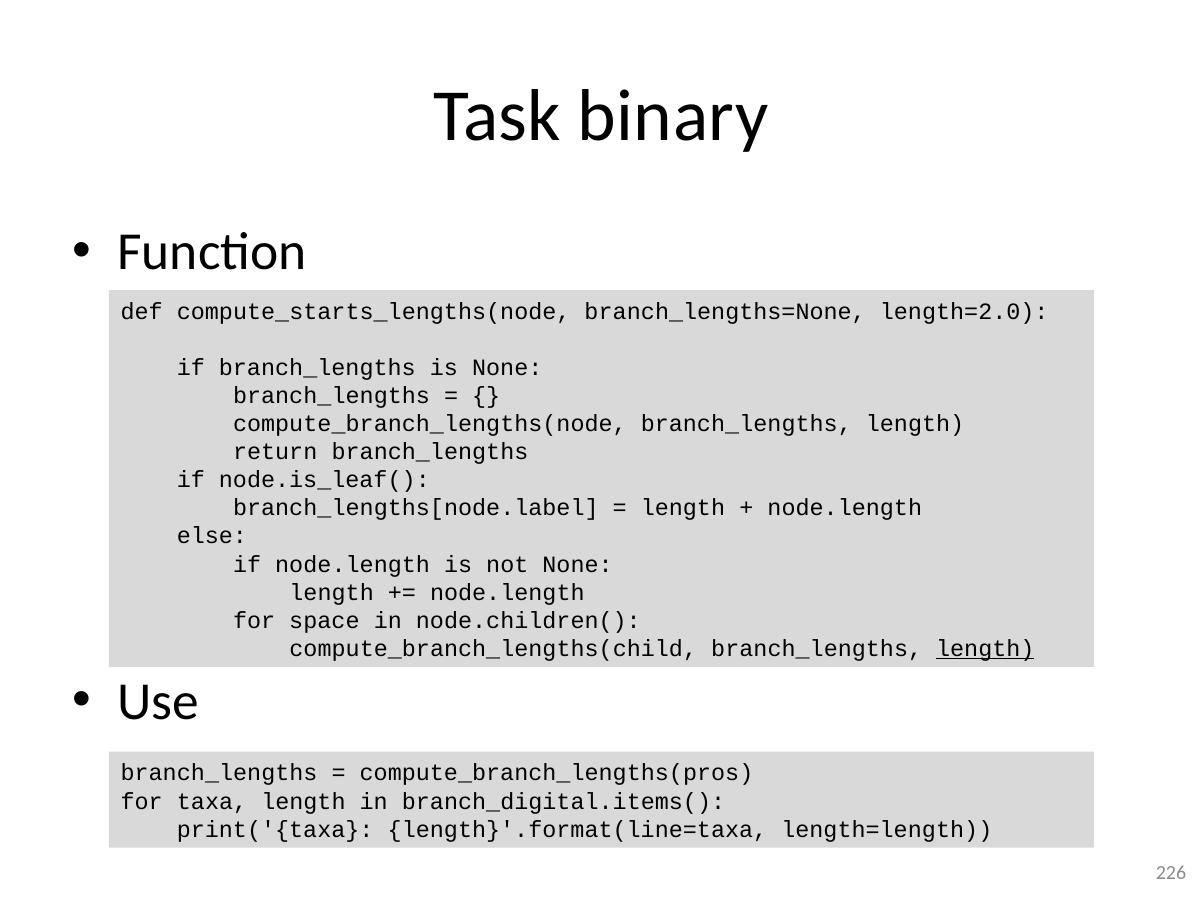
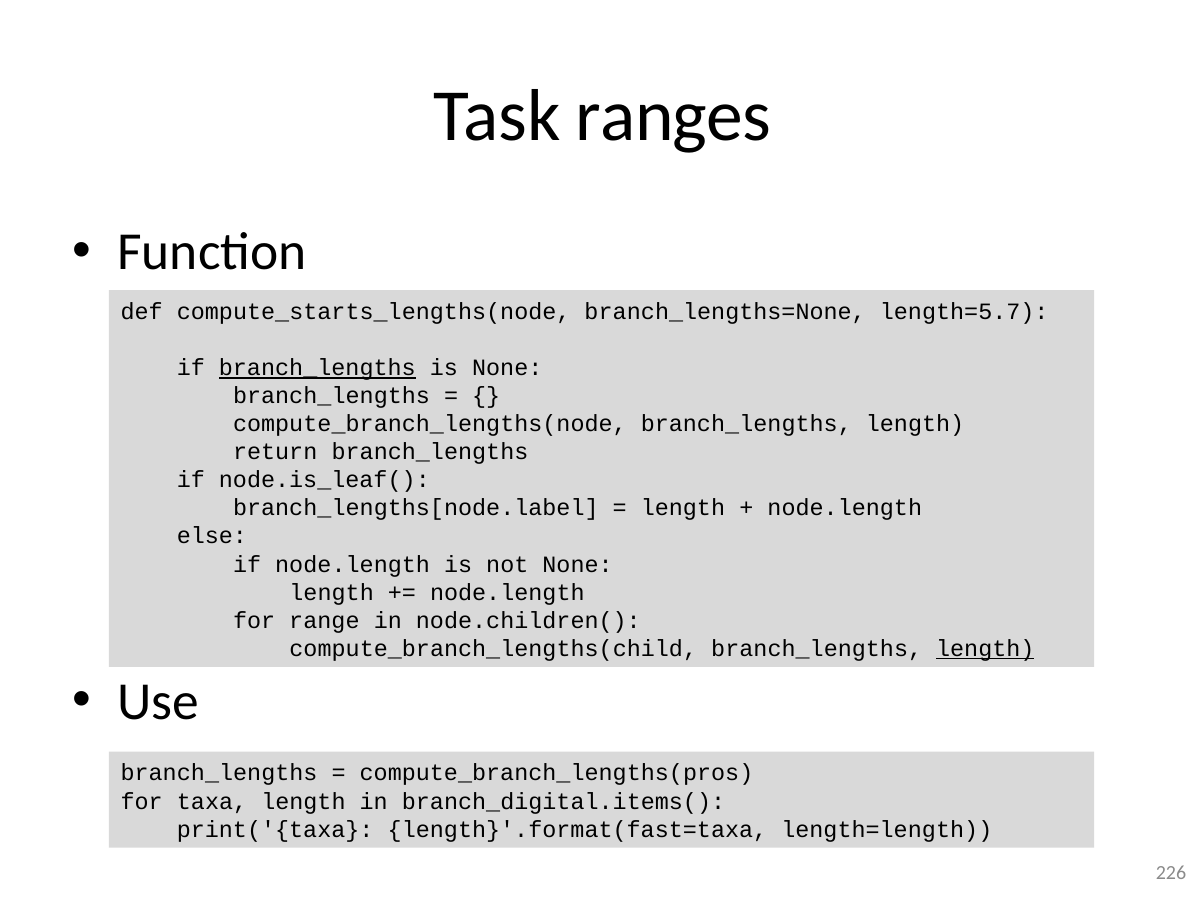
binary: binary -> ranges
length=2.0: length=2.0 -> length=5.7
branch_lengths at (317, 368) underline: none -> present
space: space -> range
length}'.format(line=taxa: length}'.format(line=taxa -> length}'.format(fast=taxa
